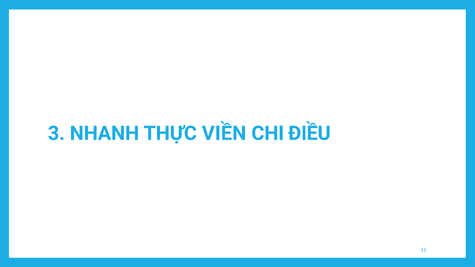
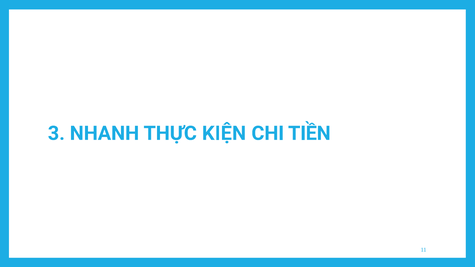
VIỀN: VIỀN -> KIỆN
ĐIỀU: ĐIỀU -> TIỀN
